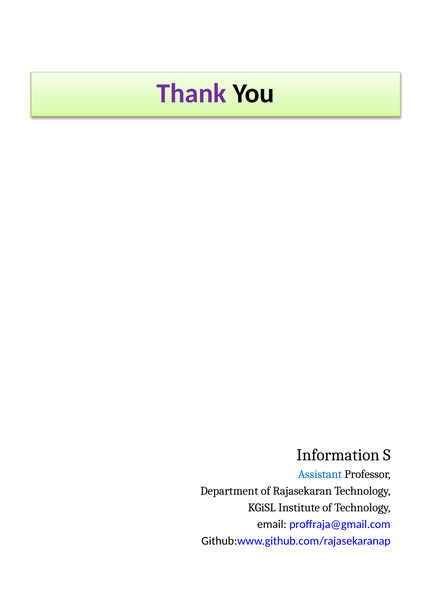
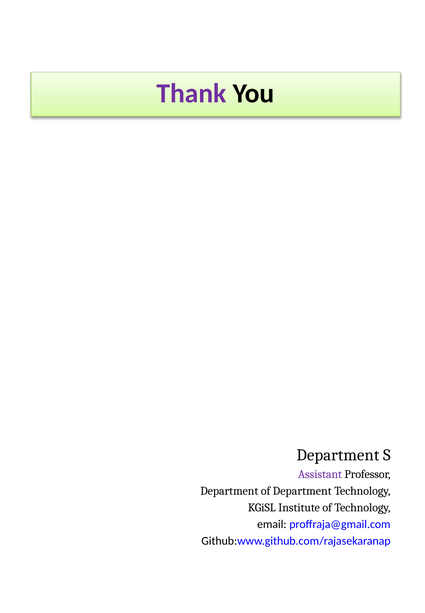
Information at (338, 456): Information -> Department
Assistant colour: blue -> purple
of Rajasekaran: Rajasekaran -> Department
